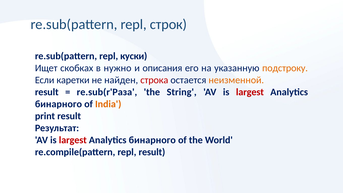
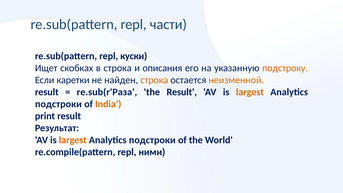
строк: строк -> части
в нужно: нужно -> строка
строка at (154, 80) colour: red -> orange
the String: String -> Result
largest at (250, 92) colour: red -> orange
бинарного at (58, 104): бинарного -> подстроки
largest at (73, 140) colour: red -> orange
бинарного at (152, 140): бинарного -> подстроки
repl result: result -> ними
